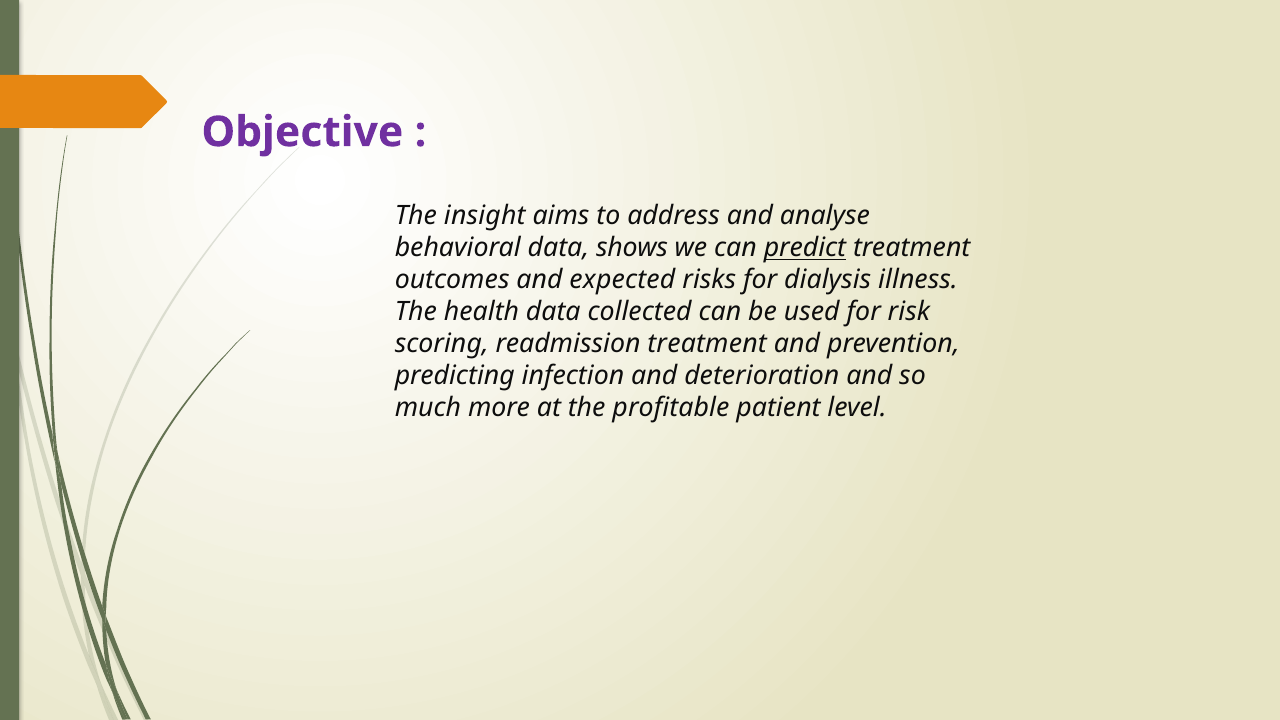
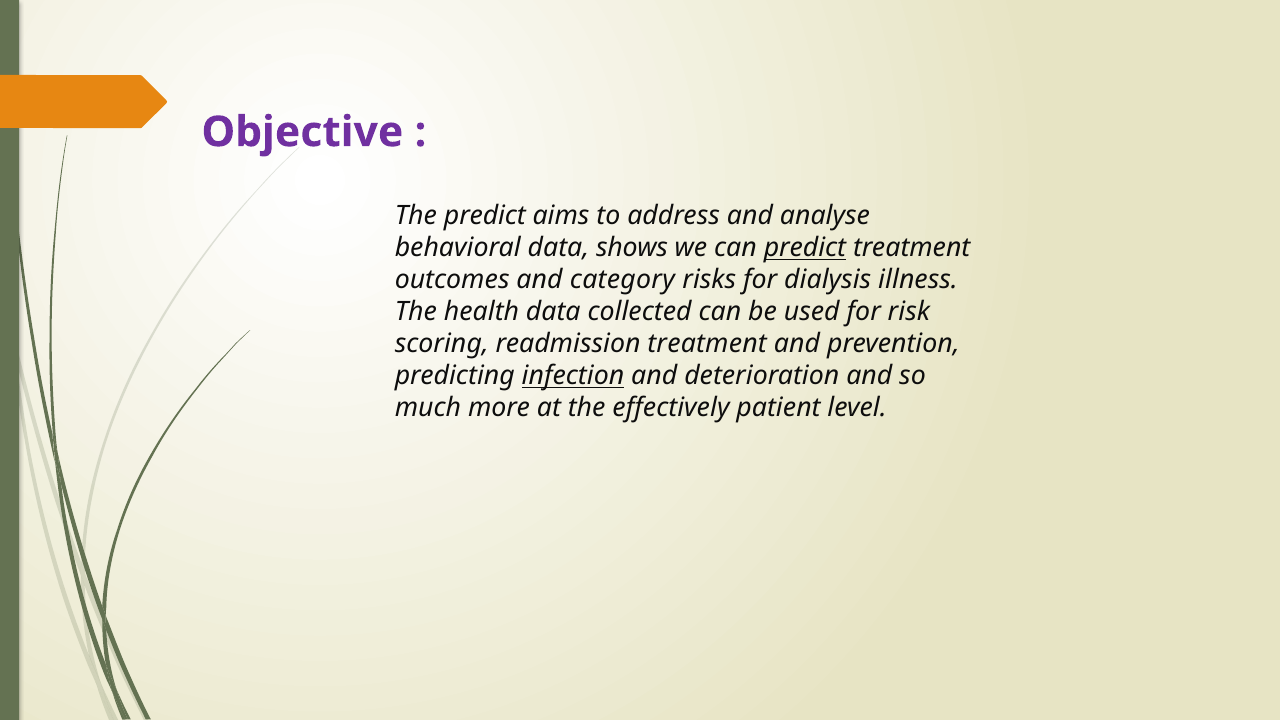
The insight: insight -> predict
expected: expected -> category
infection underline: none -> present
profitable: profitable -> effectively
